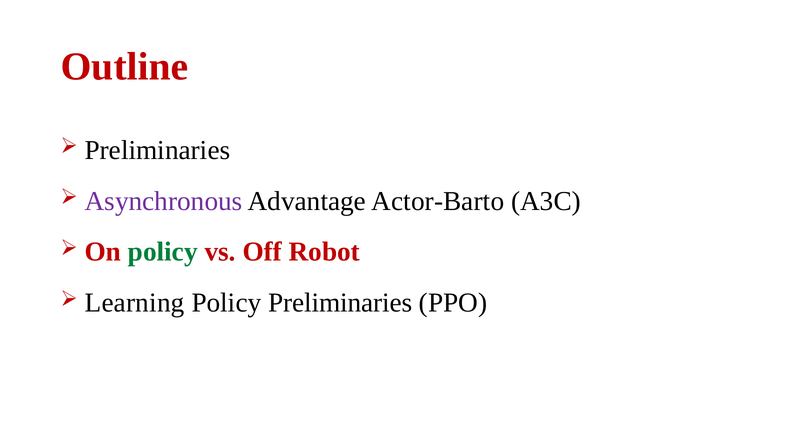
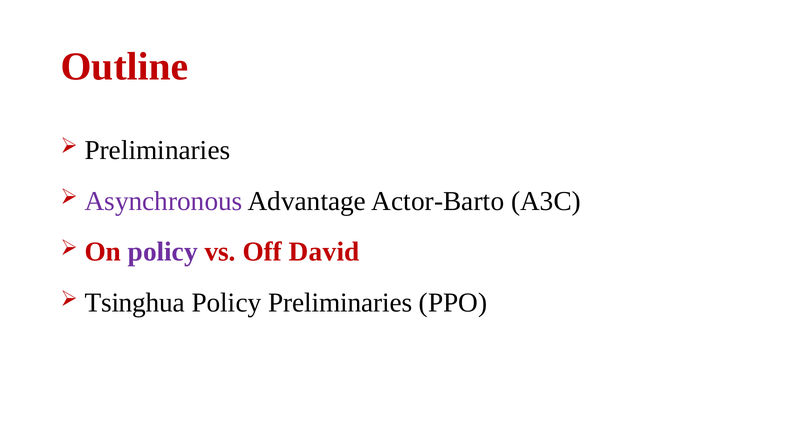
policy at (163, 252) colour: green -> purple
Robot: Robot -> David
Learning: Learning -> Tsinghua
